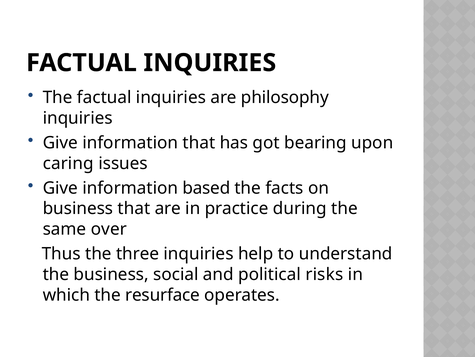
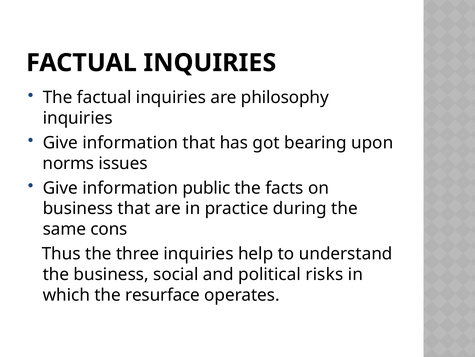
caring: caring -> norms
based: based -> public
over: over -> cons
